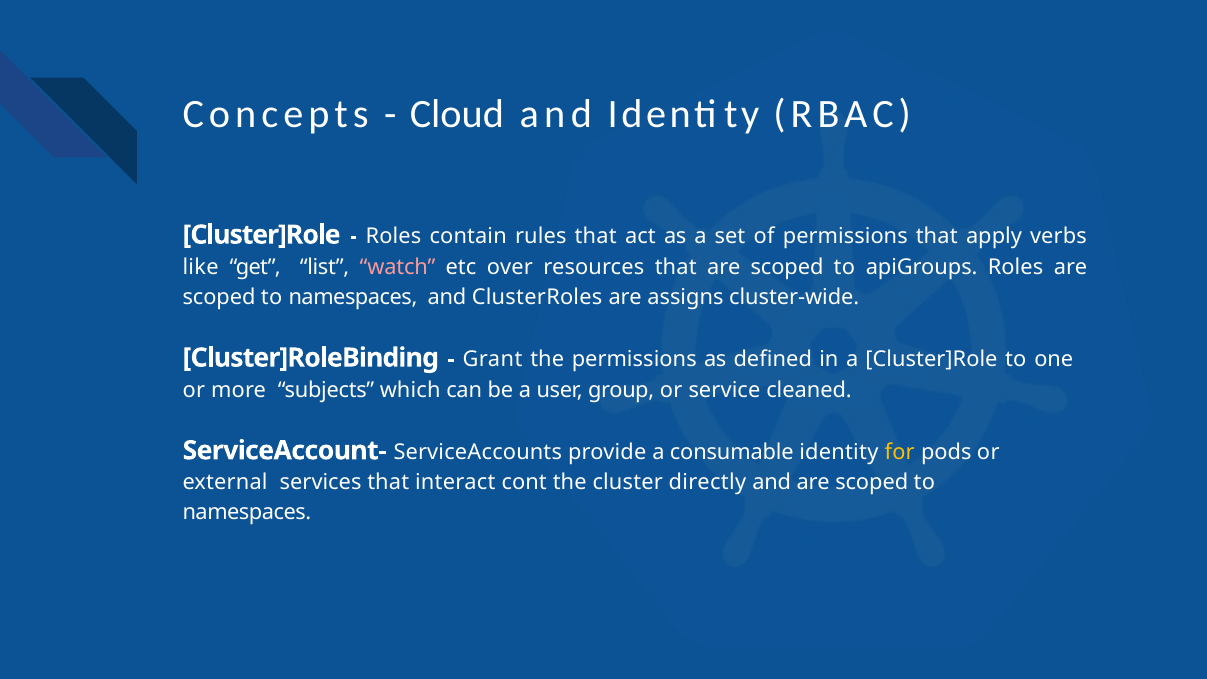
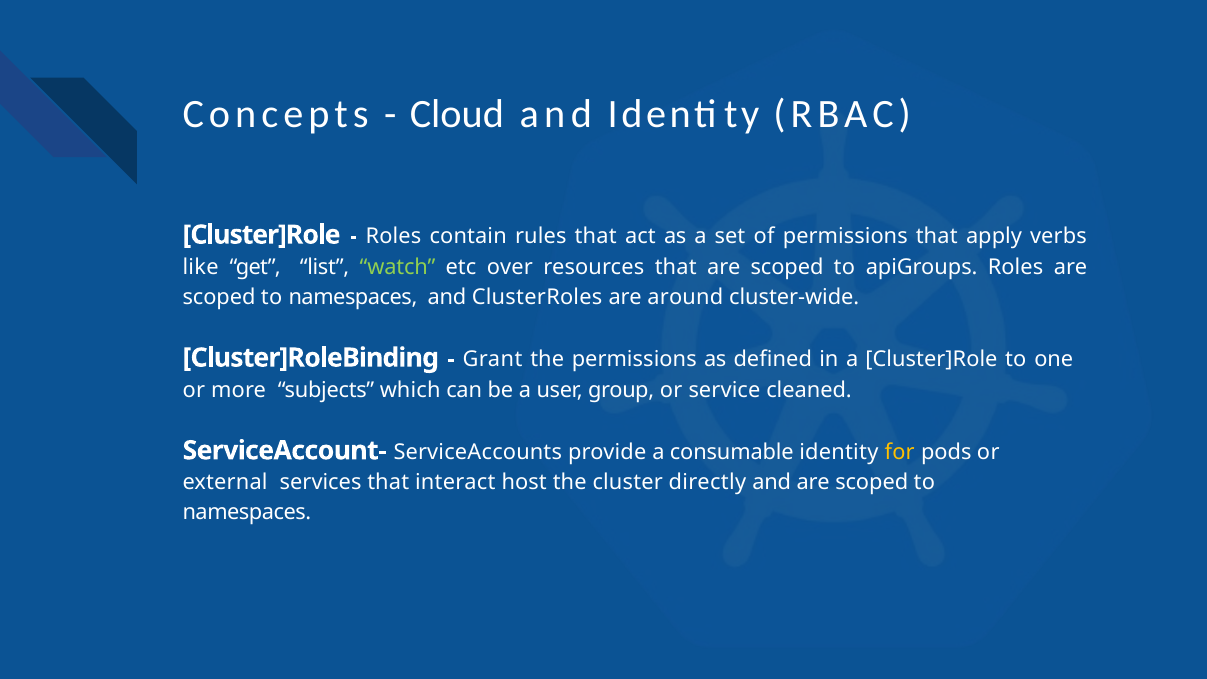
watch colour: pink -> light green
assigns: assigns -> around
cont: cont -> host
